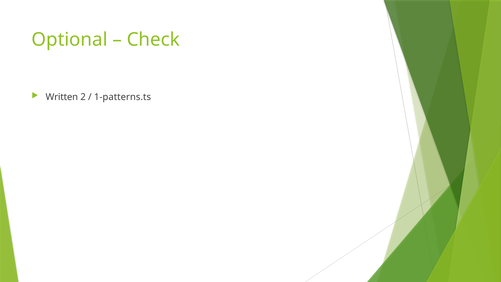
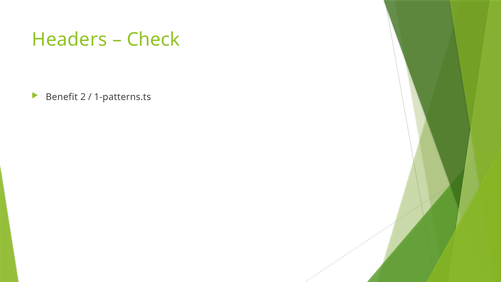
Optional: Optional -> Headers
Written: Written -> Benefit
